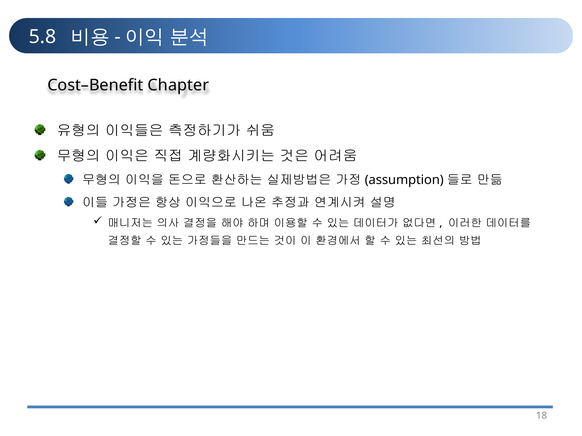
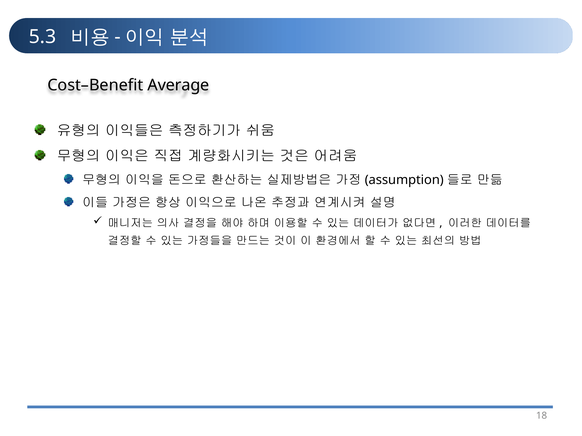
5.8: 5.8 -> 5.3
Chapter: Chapter -> Average
